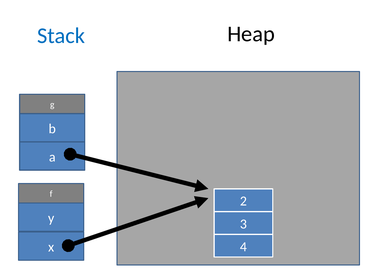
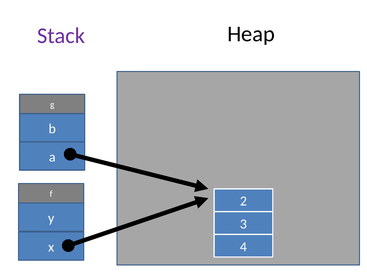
Stack colour: blue -> purple
